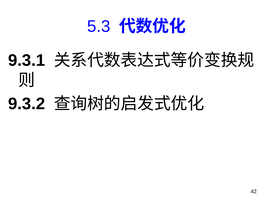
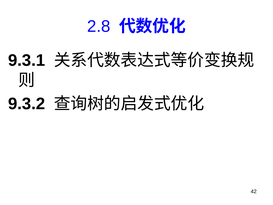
5.3: 5.3 -> 2.8
